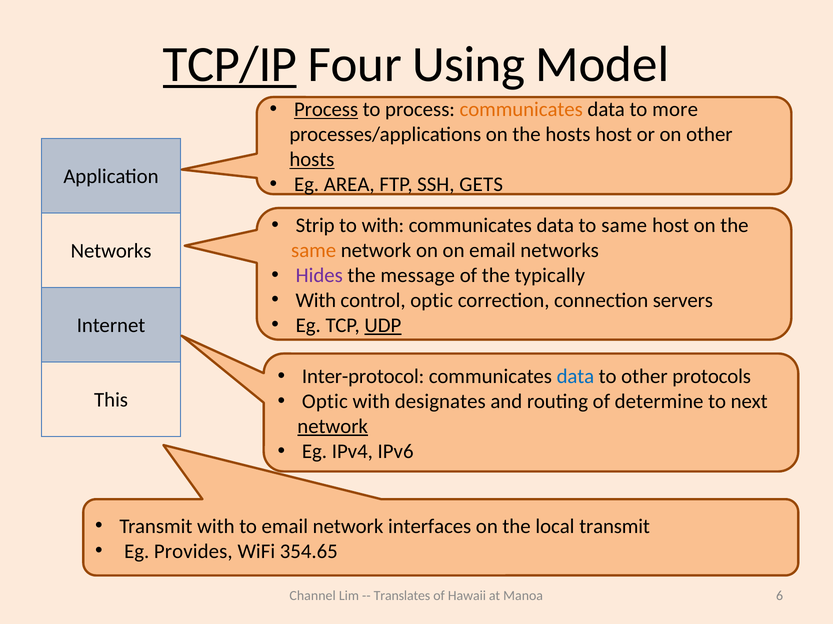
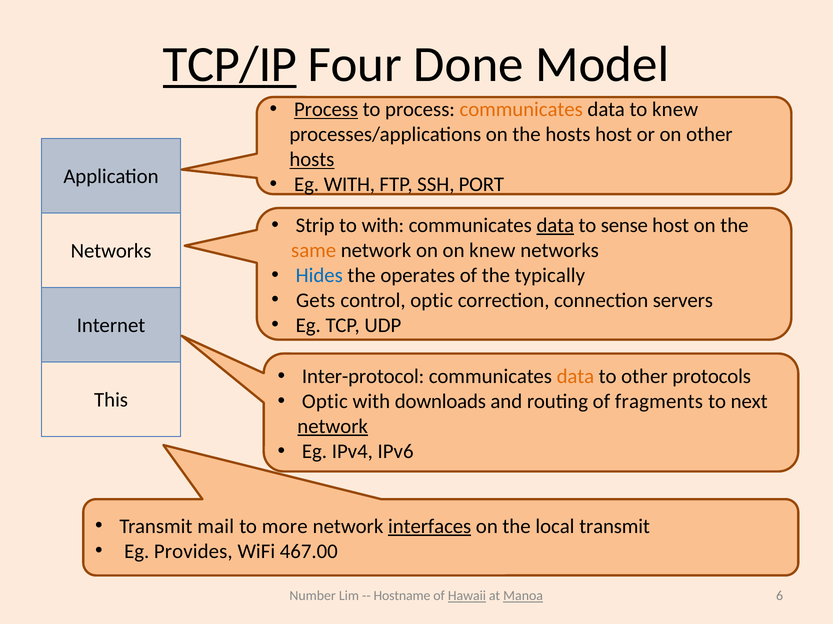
Using: Using -> Done
to more: more -> knew
Eg AREA: AREA -> WITH
GETS: GETS -> PORT
data at (555, 226) underline: none -> present
to same: same -> sense
on email: email -> knew
Hides colour: purple -> blue
message: message -> operates
With at (316, 301): With -> Gets
UDP underline: present -> none
data at (575, 377) colour: blue -> orange
designates: designates -> downloads
determine: determine -> fragments
Transmit with: with -> mail
to email: email -> more
interfaces underline: none -> present
354.65: 354.65 -> 467.00
Channel: Channel -> Number
Translates: Translates -> Hostname
Hawaii underline: none -> present
Manoa underline: none -> present
